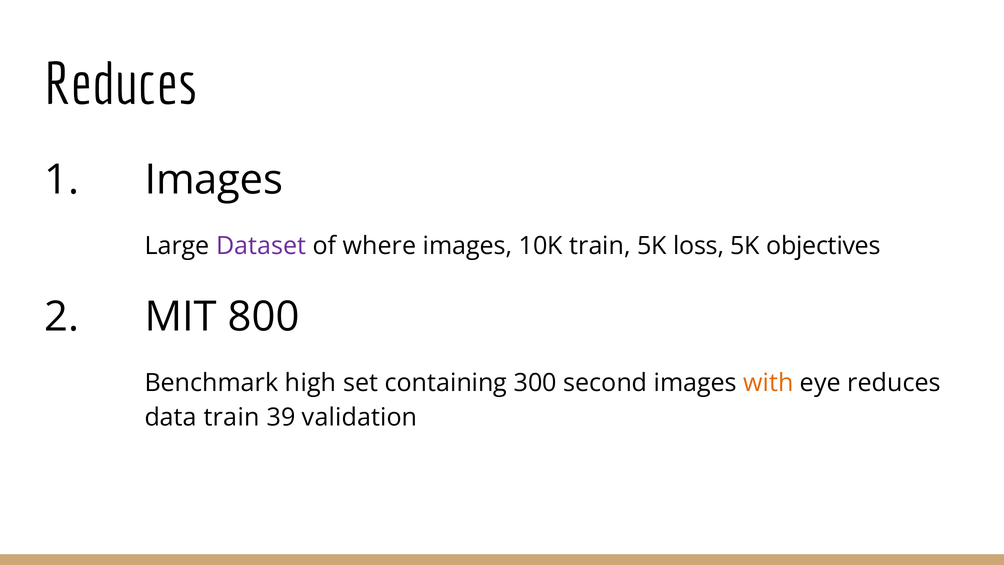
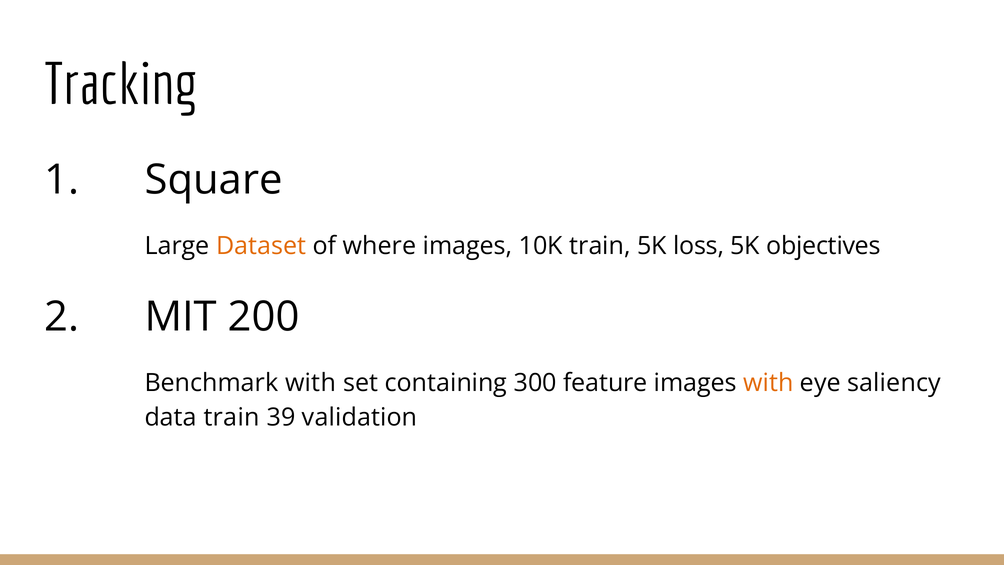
Reduces at (121, 85): Reduces -> Tracking
1 Images: Images -> Square
Dataset colour: purple -> orange
800: 800 -> 200
Benchmark high: high -> with
second: second -> feature
eye reduces: reduces -> saliency
